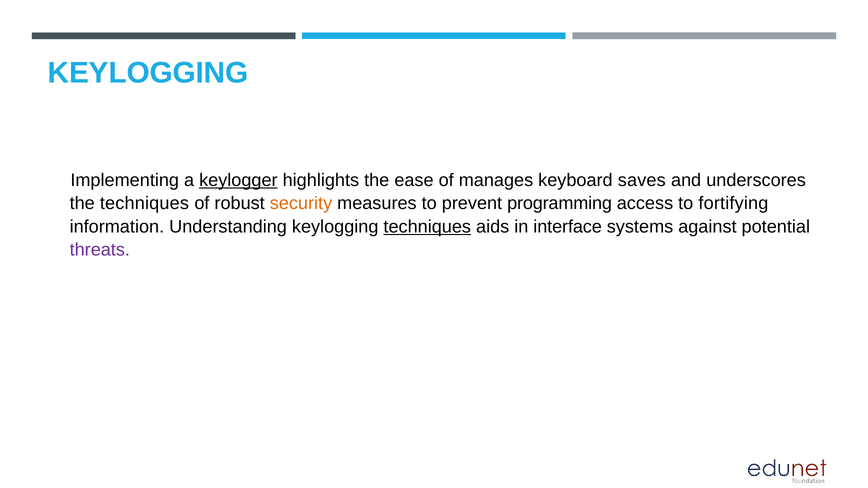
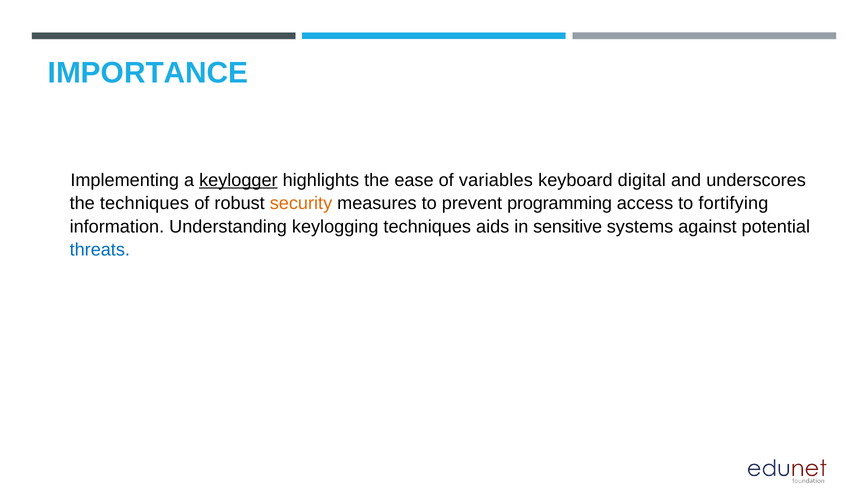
KEYLOGGING at (148, 73): KEYLOGGING -> IMPORTANCE
manages: manages -> variables
saves: saves -> digital
techniques at (427, 227) underline: present -> none
interface: interface -> sensitive
threats colour: purple -> blue
